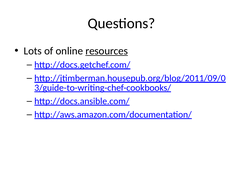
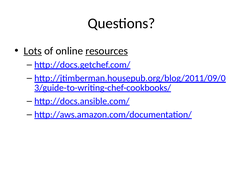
Lots underline: none -> present
